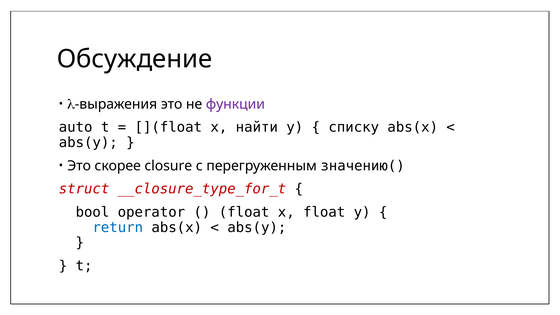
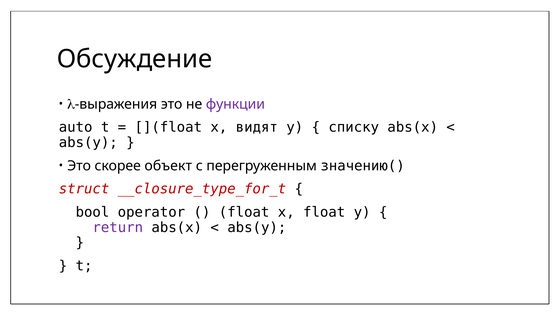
найти: найти -> видят
closure: closure -> объект
return colour: blue -> purple
